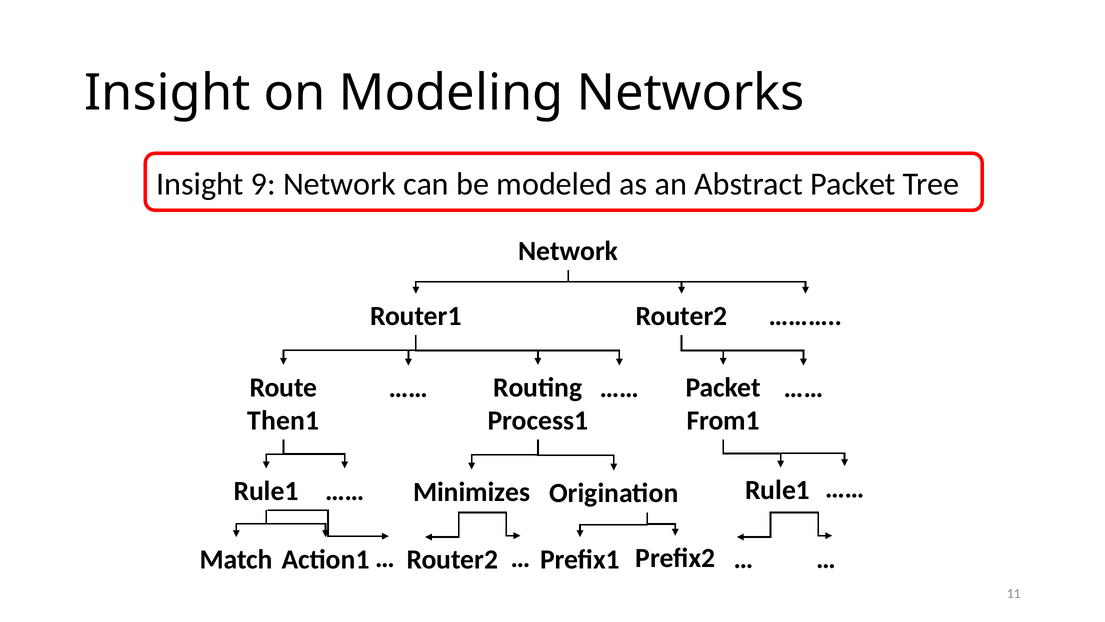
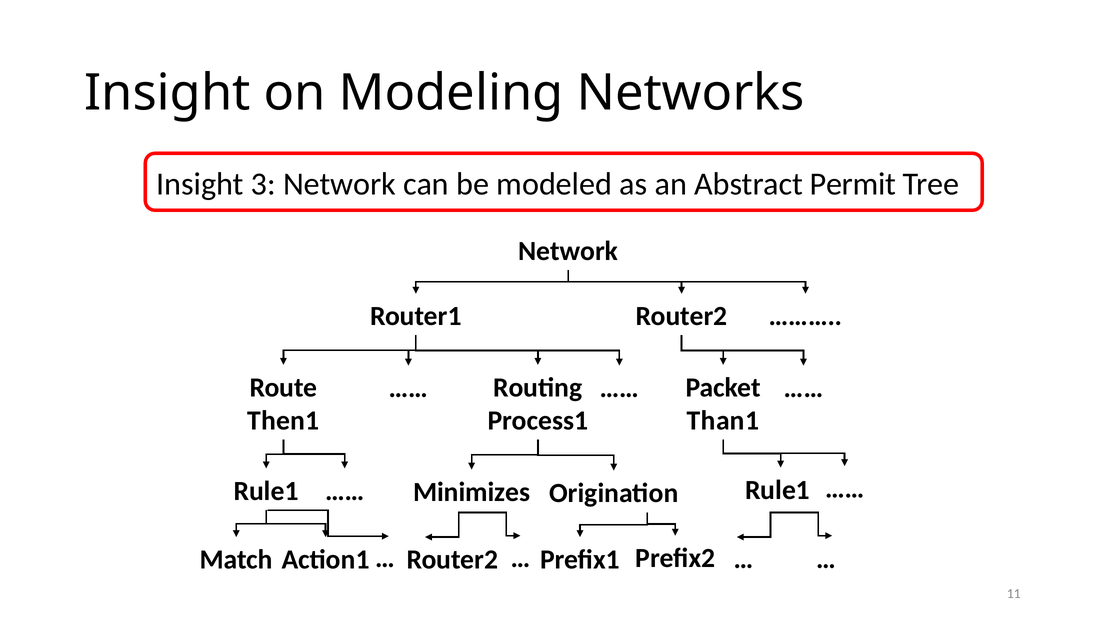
9: 9 -> 3
Abstract Packet: Packet -> Permit
From1: From1 -> Than1
